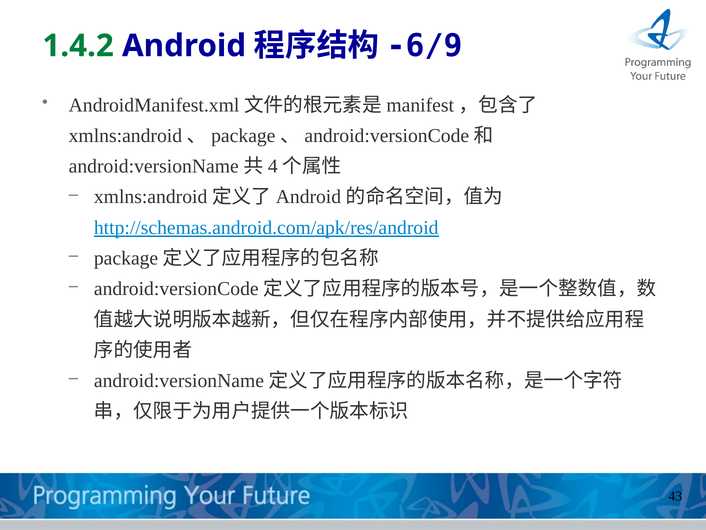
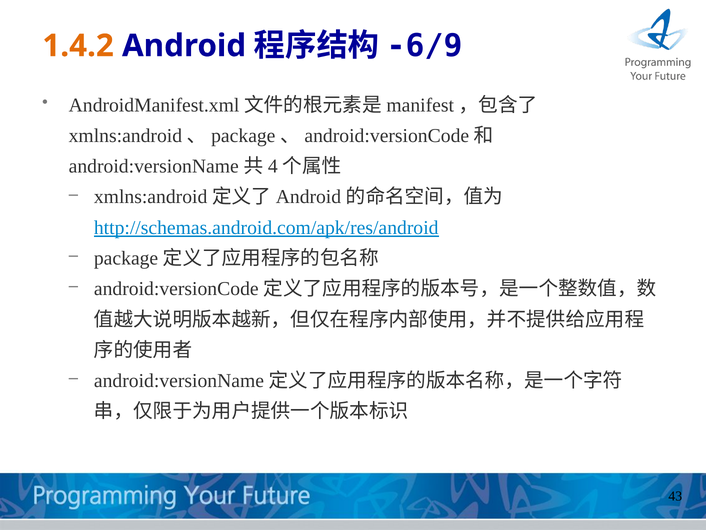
1.4.2 colour: green -> orange
